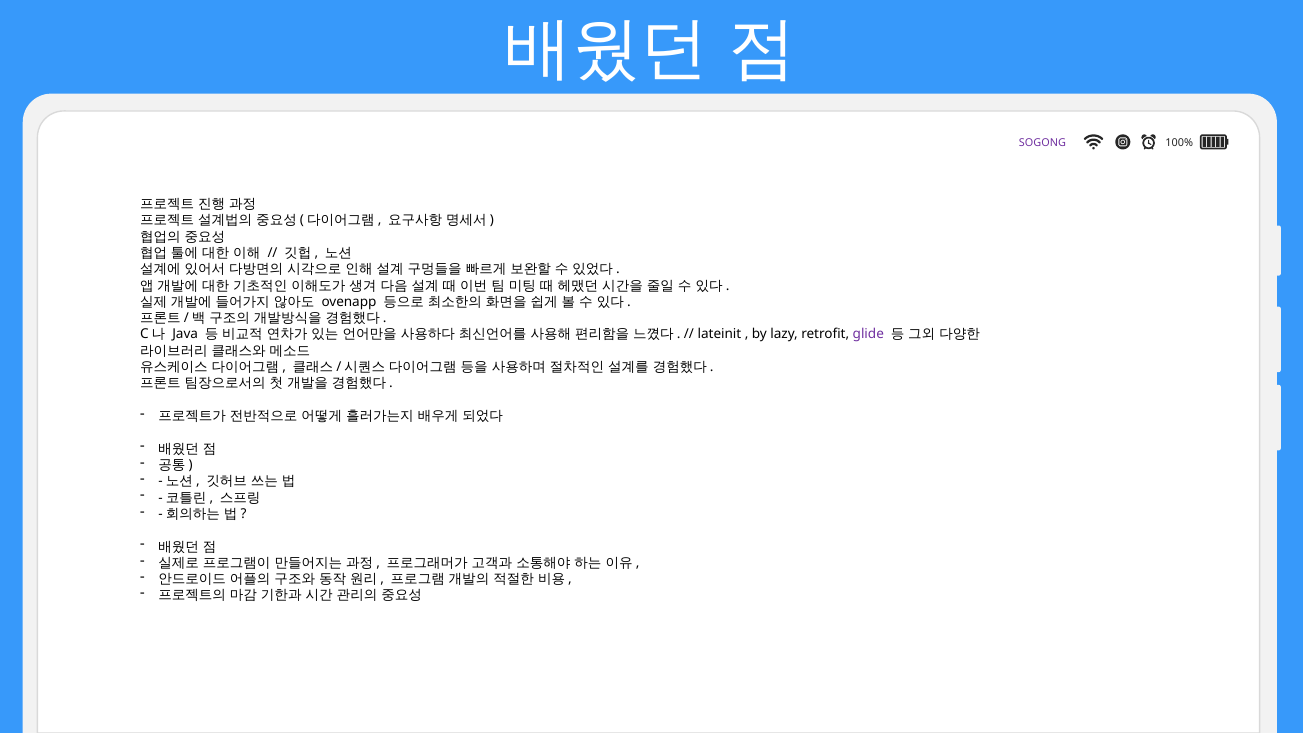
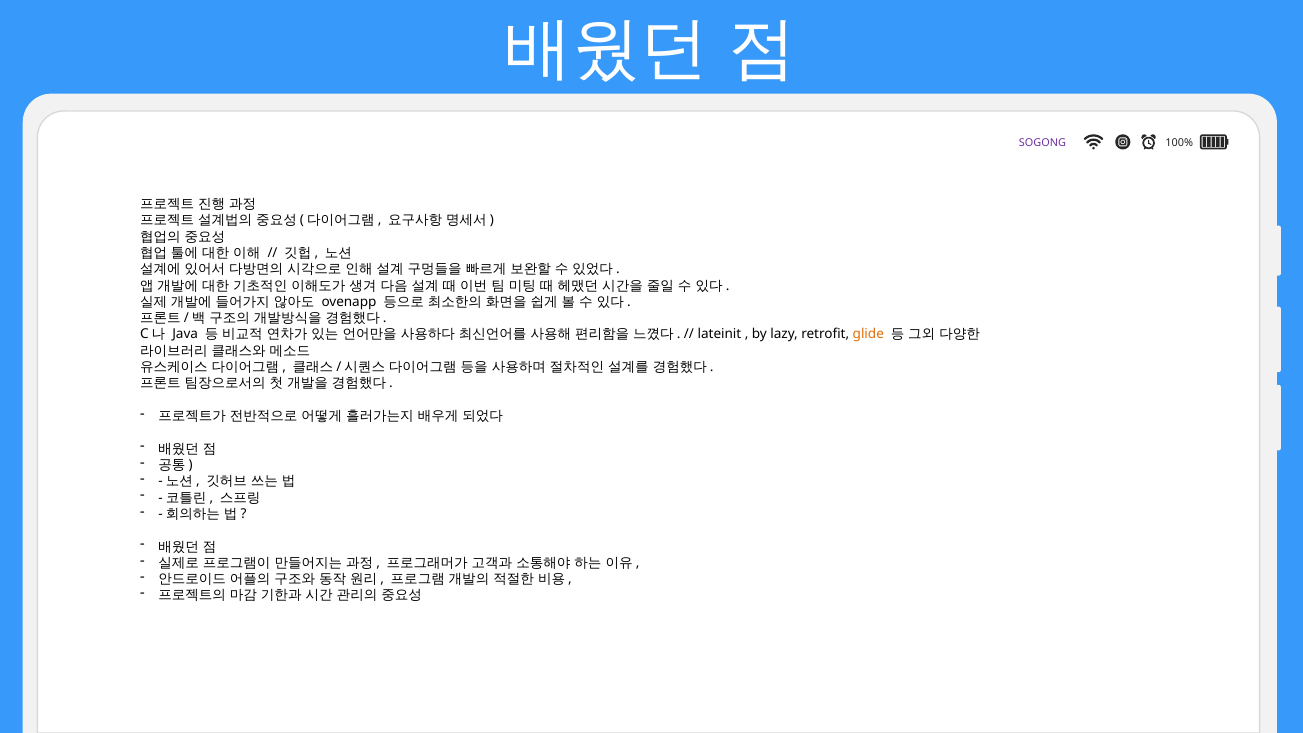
glide colour: purple -> orange
